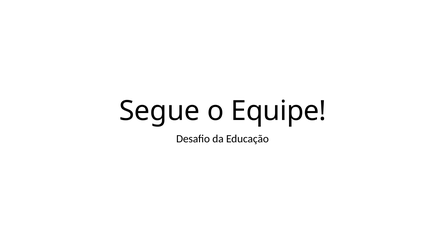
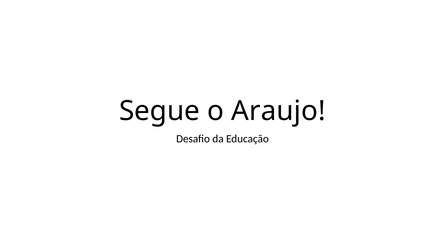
Equipe: Equipe -> Araujo
